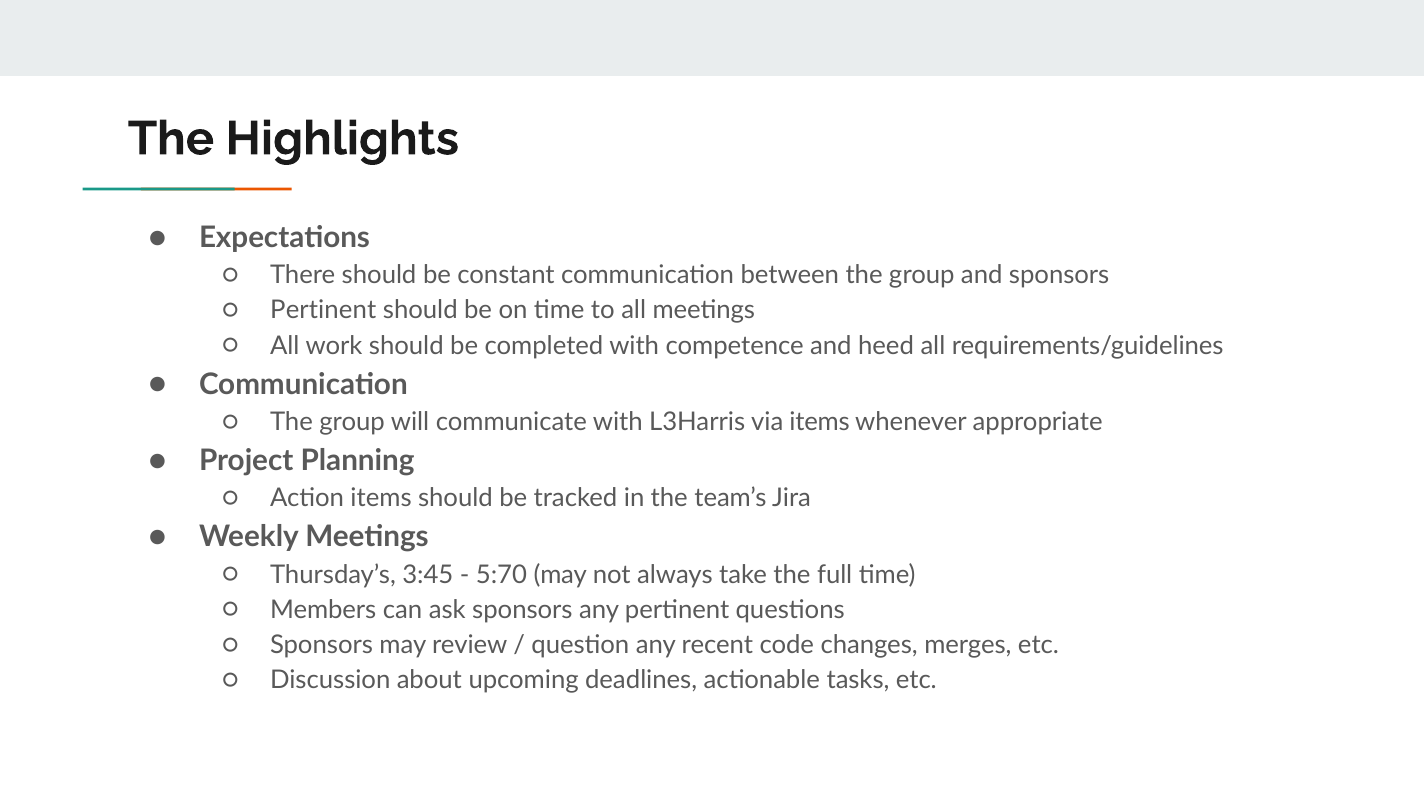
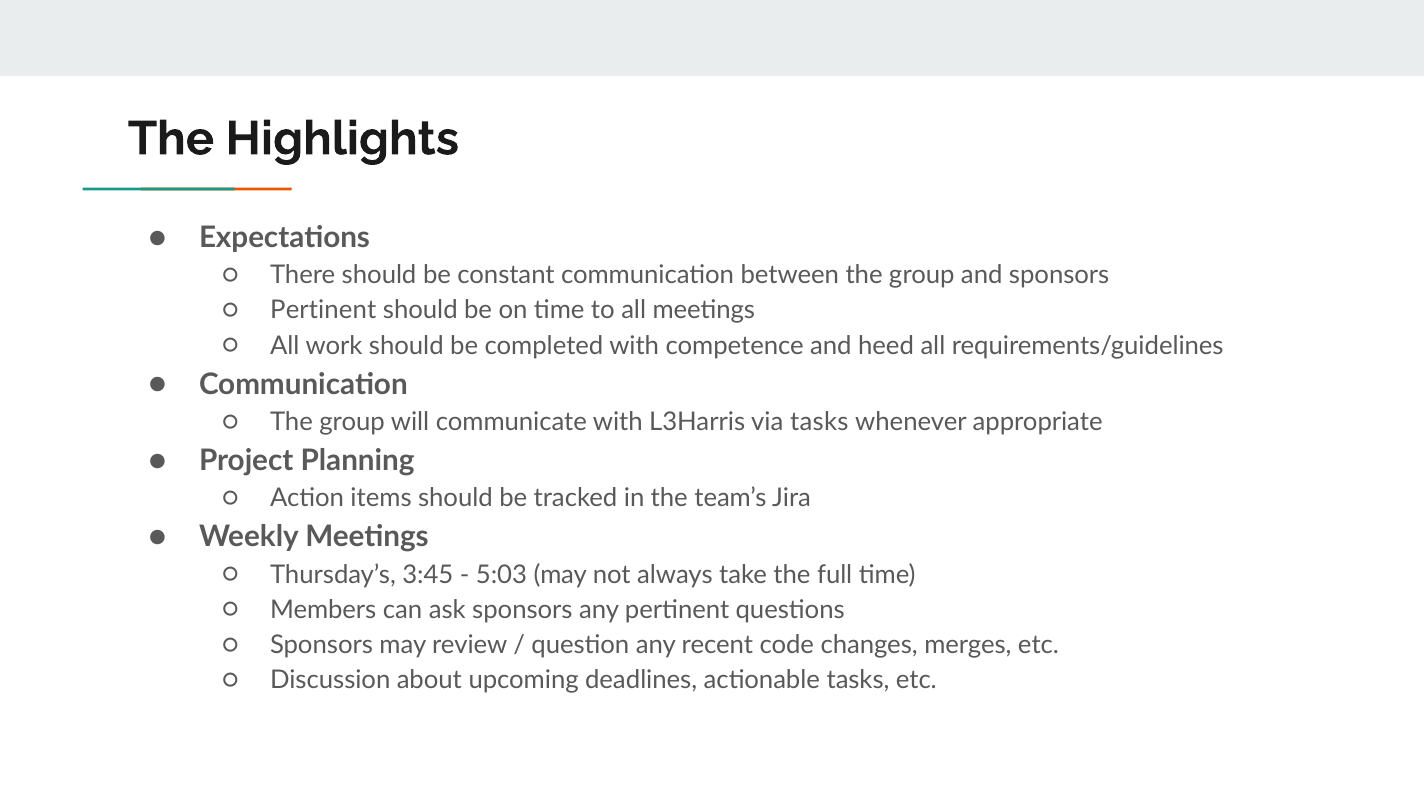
via items: items -> tasks
5:70: 5:70 -> 5:03
